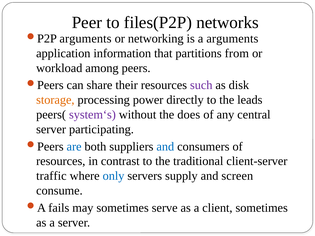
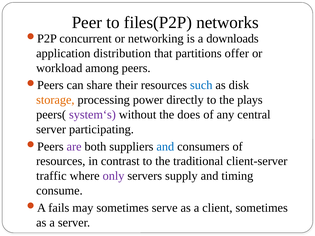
arguments at (85, 39): arguments -> concurrent
a arguments: arguments -> downloads
information: information -> distribution
from: from -> offer
such colour: purple -> blue
leads: leads -> plays
are colour: blue -> purple
only colour: blue -> purple
screen: screen -> timing
